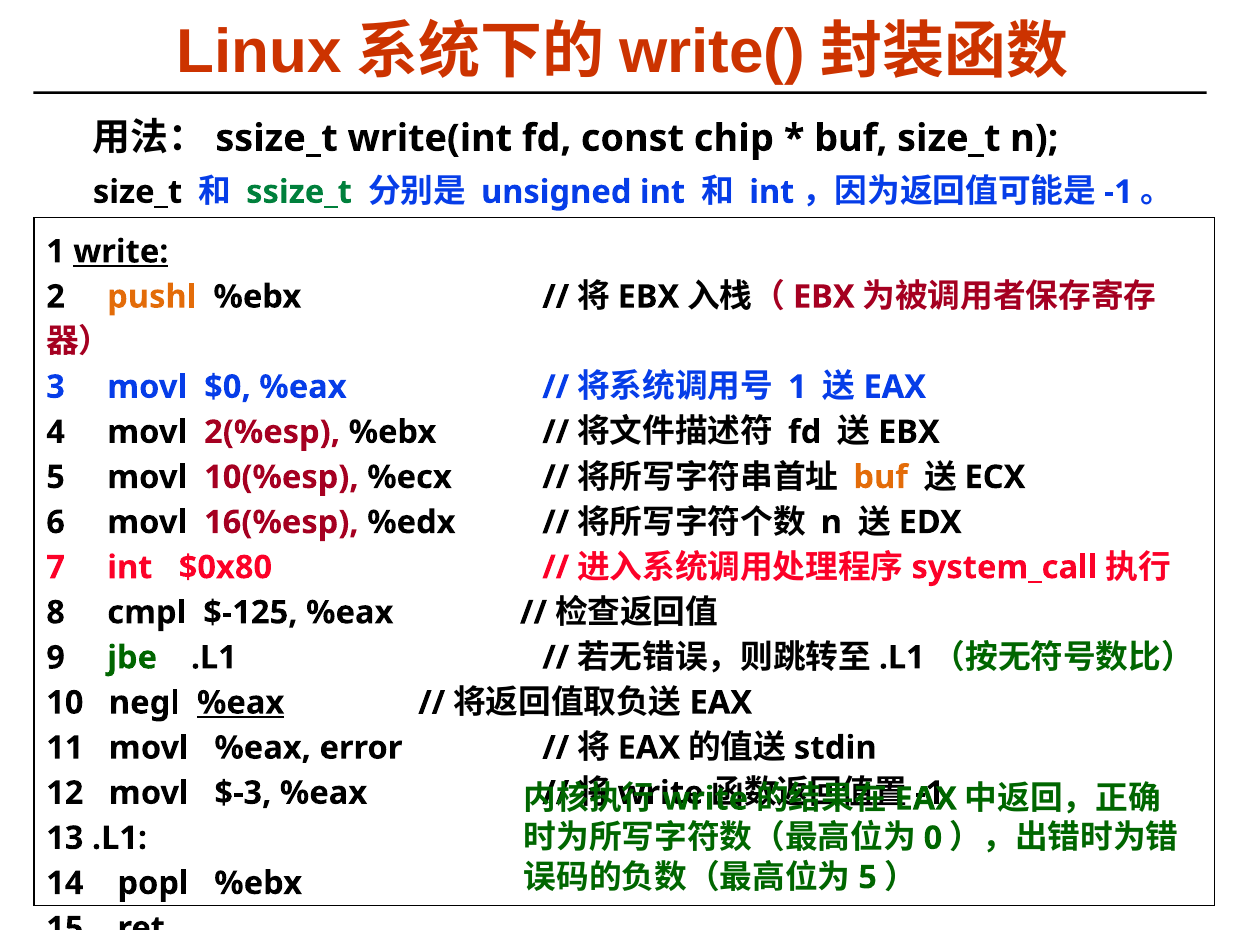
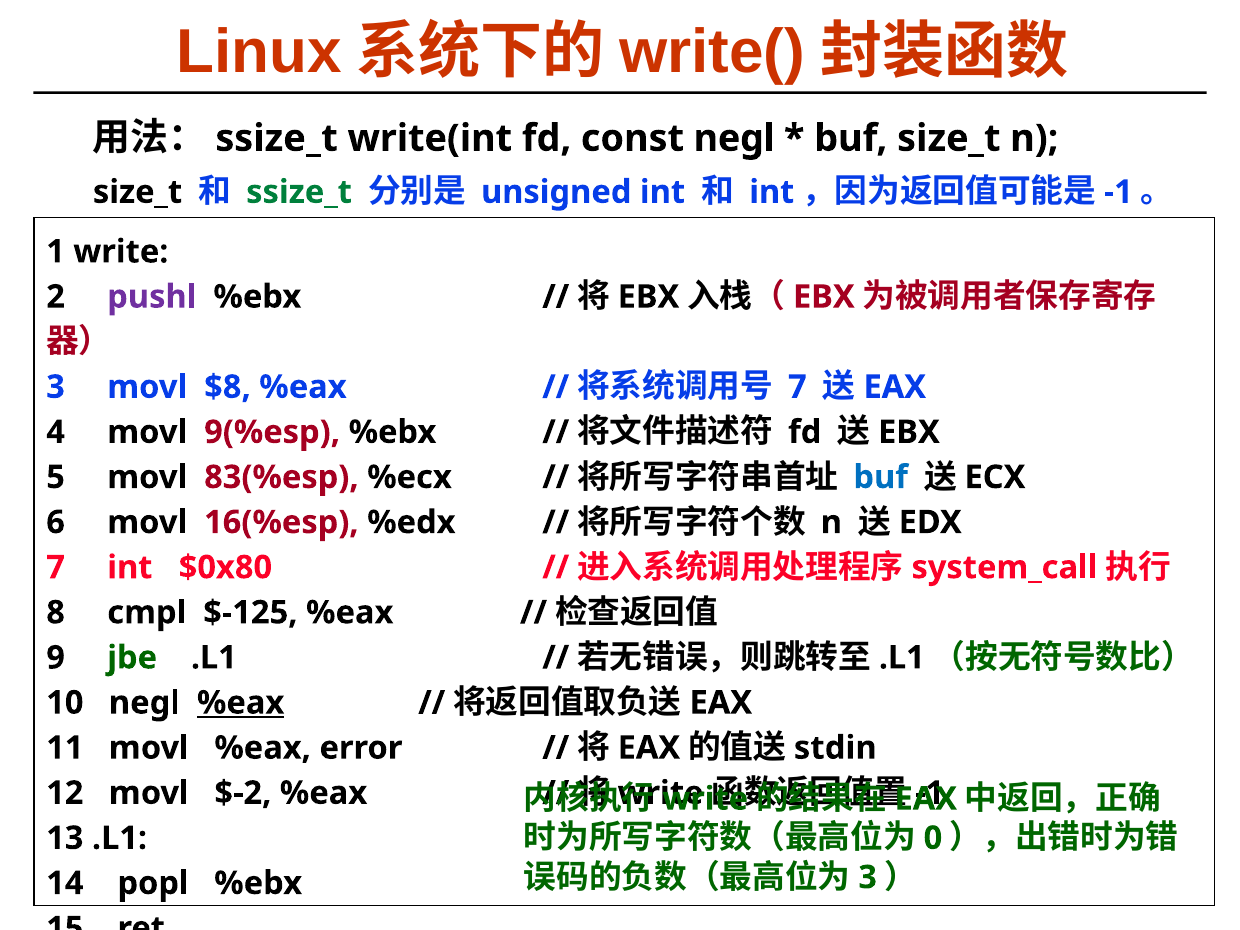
const chip: chip -> negl
write at (121, 252) underline: present -> none
pushl colour: orange -> purple
$0: $0 -> $8
1 at (797, 387): 1 -> 7
2(%esp: 2(%esp -> 9(%esp
10(%esp: 10(%esp -> 83(%esp
buf at (881, 477) colour: orange -> blue
$-3: $-3 -> $-2
5 at (868, 877): 5 -> 3
